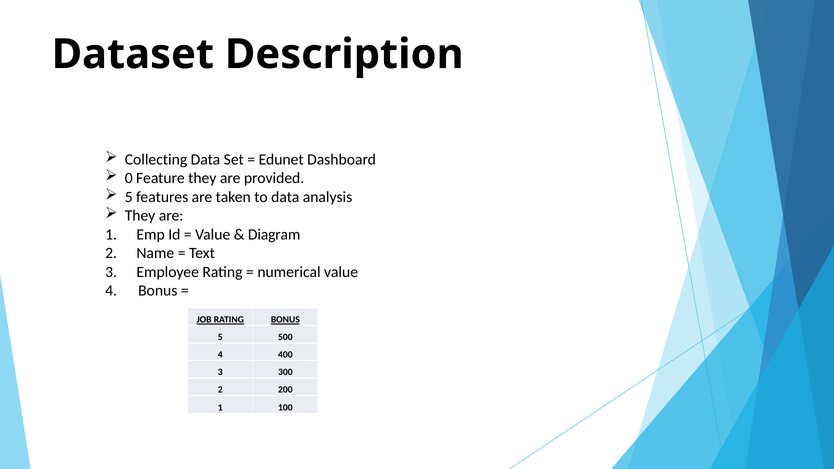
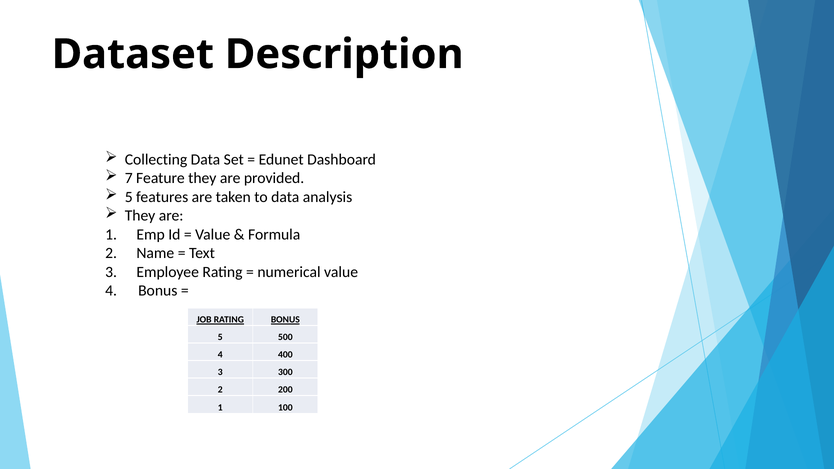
0: 0 -> 7
Diagram: Diagram -> Formula
